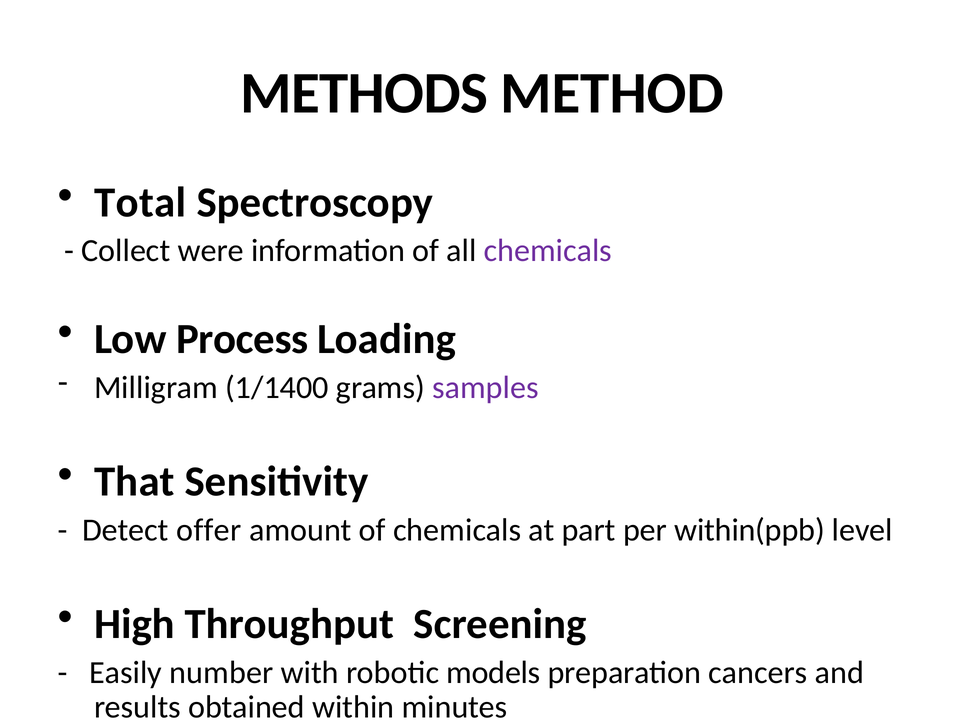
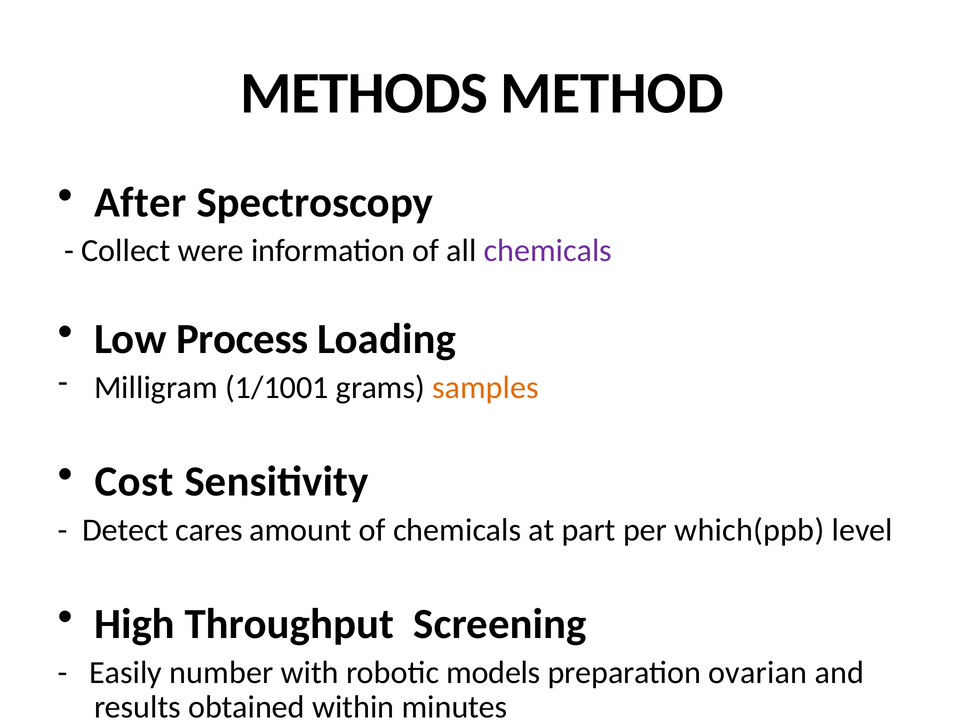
Total: Total -> After
1/1400: 1/1400 -> 1/1001
samples colour: purple -> orange
That: That -> Cost
offer: offer -> cares
within(ppb: within(ppb -> which(ppb
cancers: cancers -> ovarian
